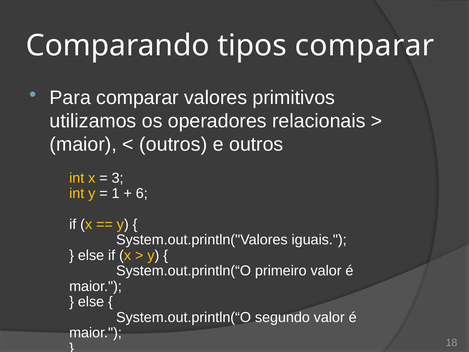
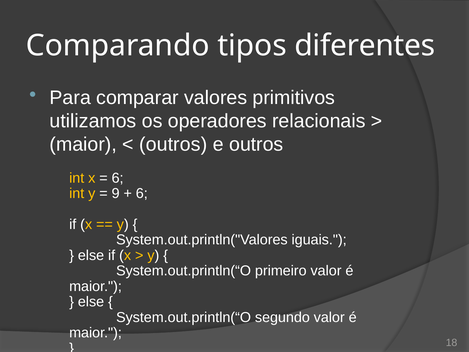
tipos comparar: comparar -> diferentes
3 at (118, 178): 3 -> 6
1: 1 -> 9
